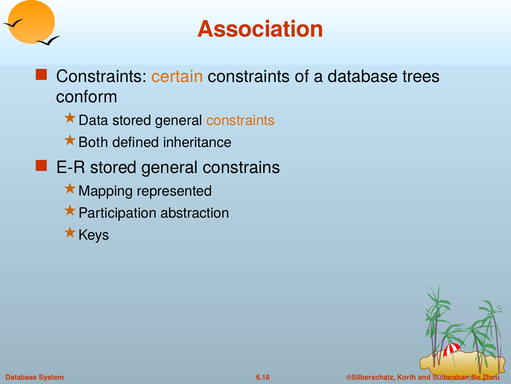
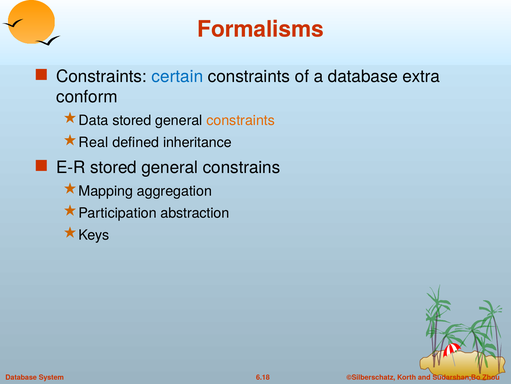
Association: Association -> Formalisms
certain colour: orange -> blue
trees: trees -> extra
Both: Both -> Real
represented: represented -> aggregation
